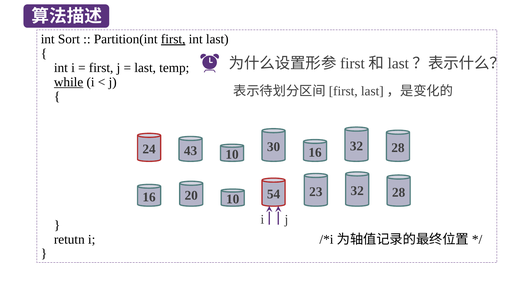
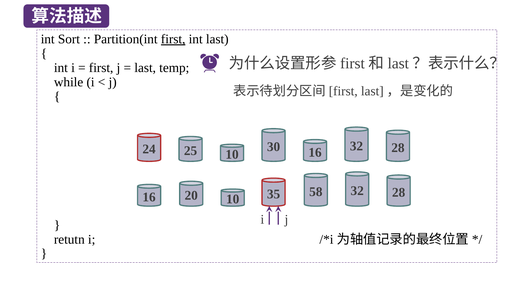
while underline: present -> none
43: 43 -> 25
23: 23 -> 58
54: 54 -> 35
